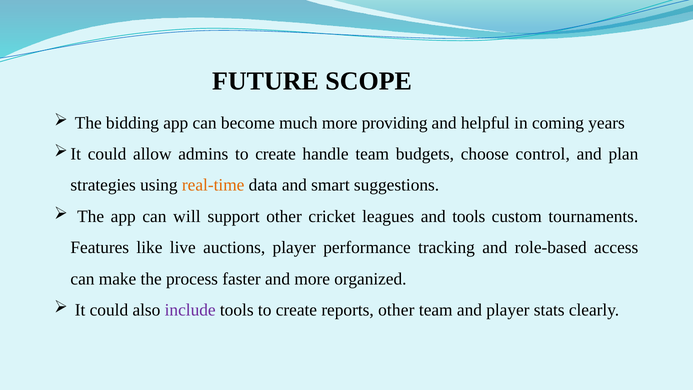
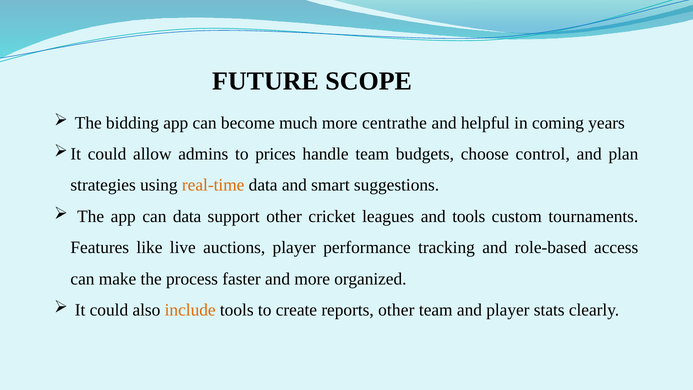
providing: providing -> centrathe
admins to create: create -> prices
can will: will -> data
include colour: purple -> orange
